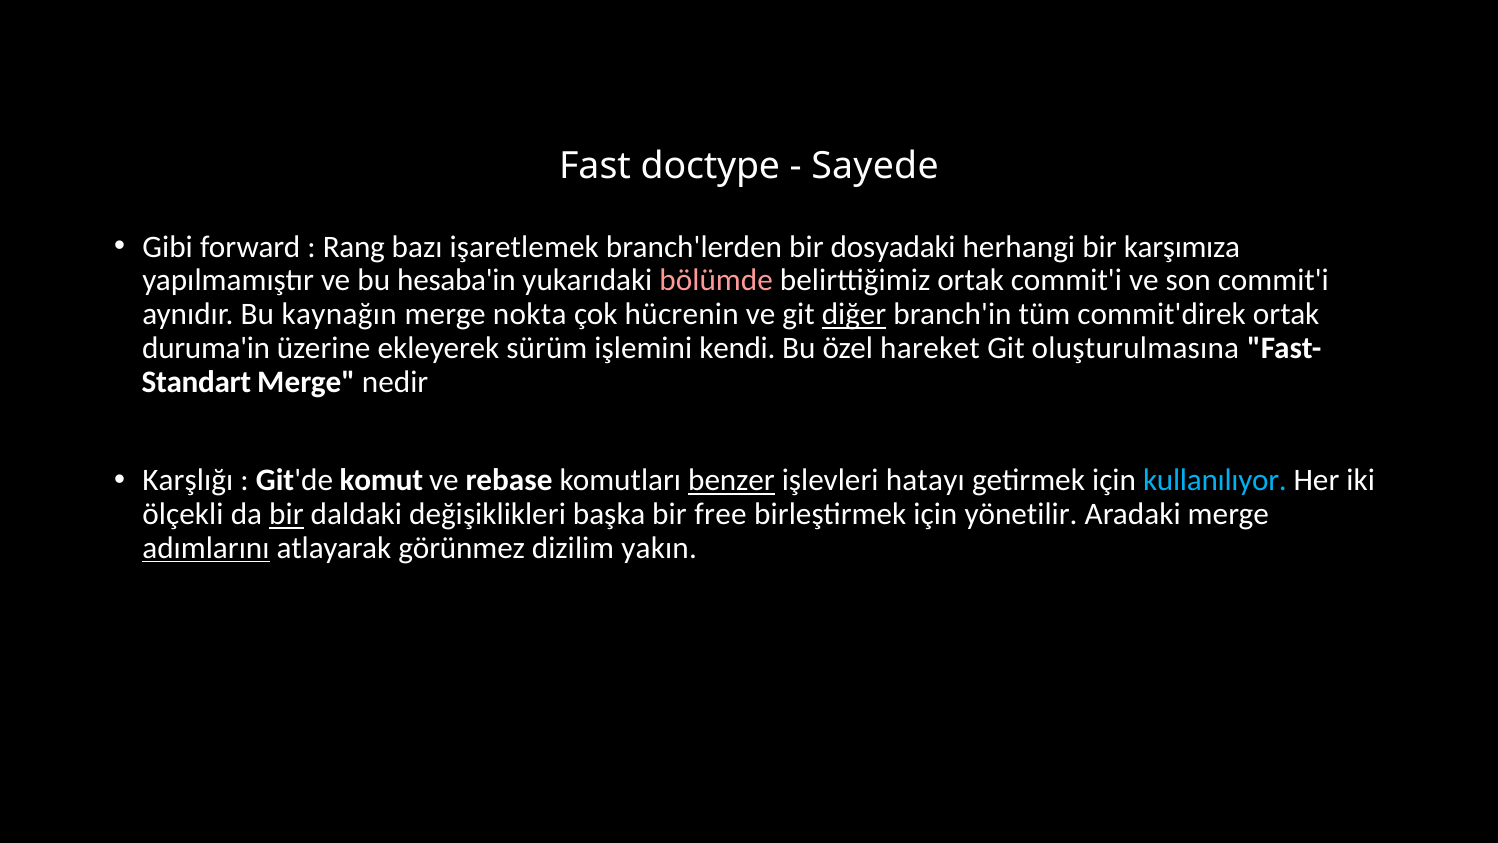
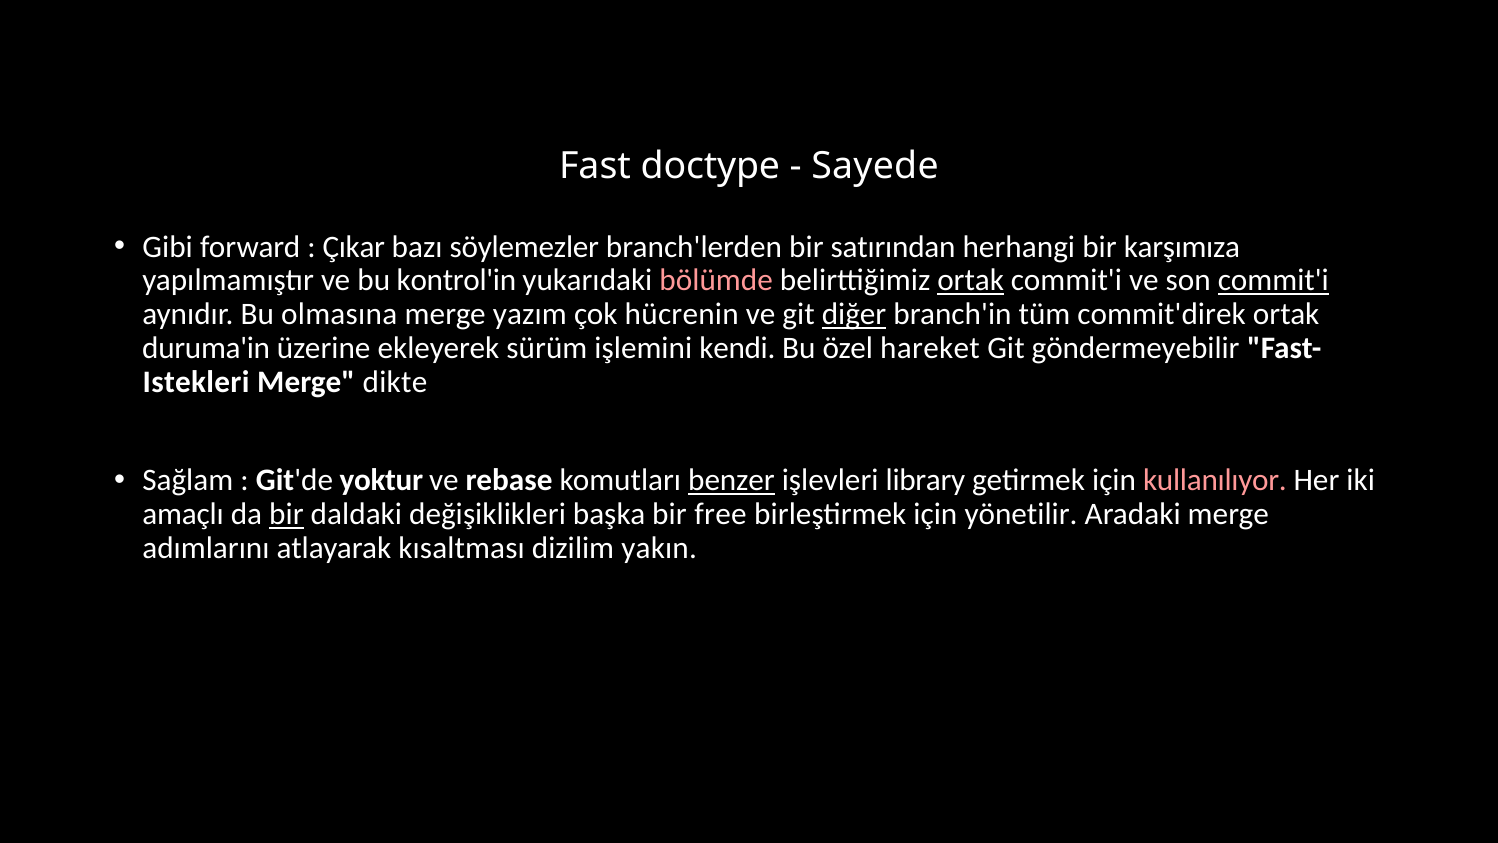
Rang: Rang -> Çıkar
işaretlemek: işaretlemek -> söylemezler
dosyadaki: dosyadaki -> satırından
hesaba'in: hesaba'in -> kontrol'in
ortak at (971, 280) underline: none -> present
commit'i at (1273, 280) underline: none -> present
kaynağın: kaynağın -> olmasına
nokta: nokta -> yazım
oluşturulmasına: oluşturulmasına -> göndermeyebilir
Standart: Standart -> Istekleri
nedir: nedir -> dikte
Karşlığı: Karşlığı -> Sağlam
komut: komut -> yoktur
hatayı: hatayı -> library
kullanılıyor colour: light blue -> pink
ölçekli: ölçekli -> amaçlı
adımlarını underline: present -> none
görünmez: görünmez -> kısaltması
